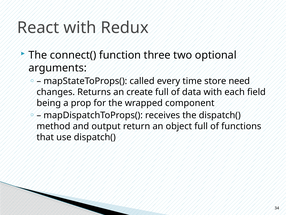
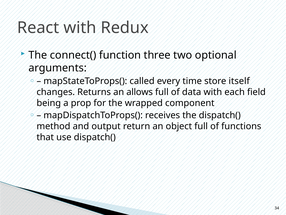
need: need -> itself
create: create -> allows
